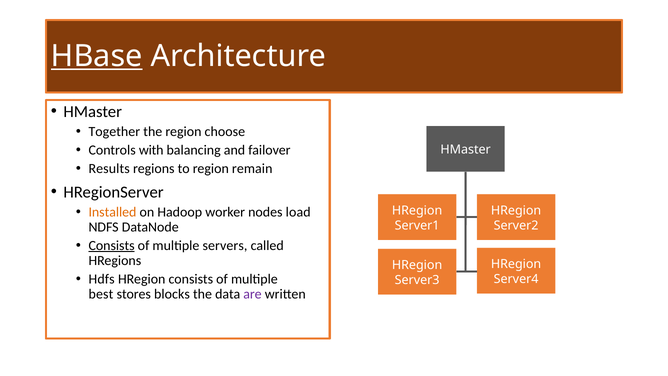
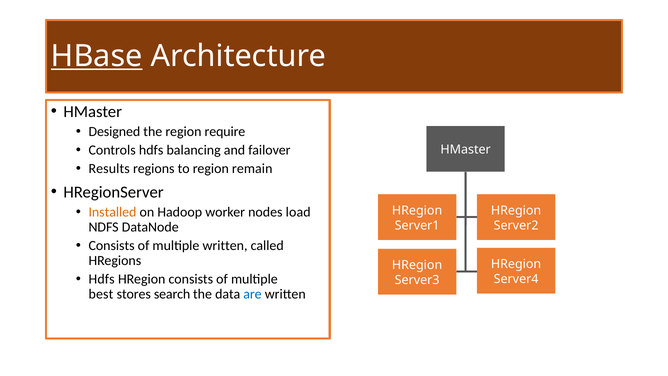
Together: Together -> Designed
choose: choose -> require
Controls with: with -> hdfs
Consists at (112, 245) underline: present -> none
multiple servers: servers -> written
blocks: blocks -> search
are colour: purple -> blue
